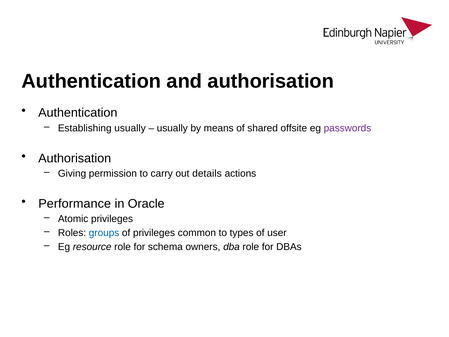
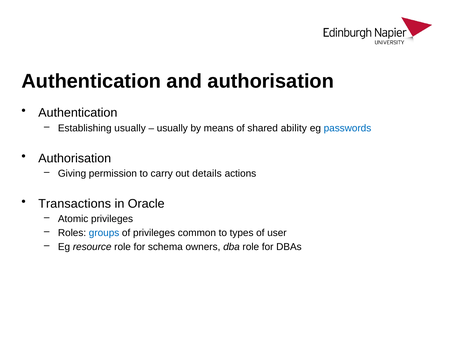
offsite: offsite -> ability
passwords colour: purple -> blue
Performance: Performance -> Transactions
